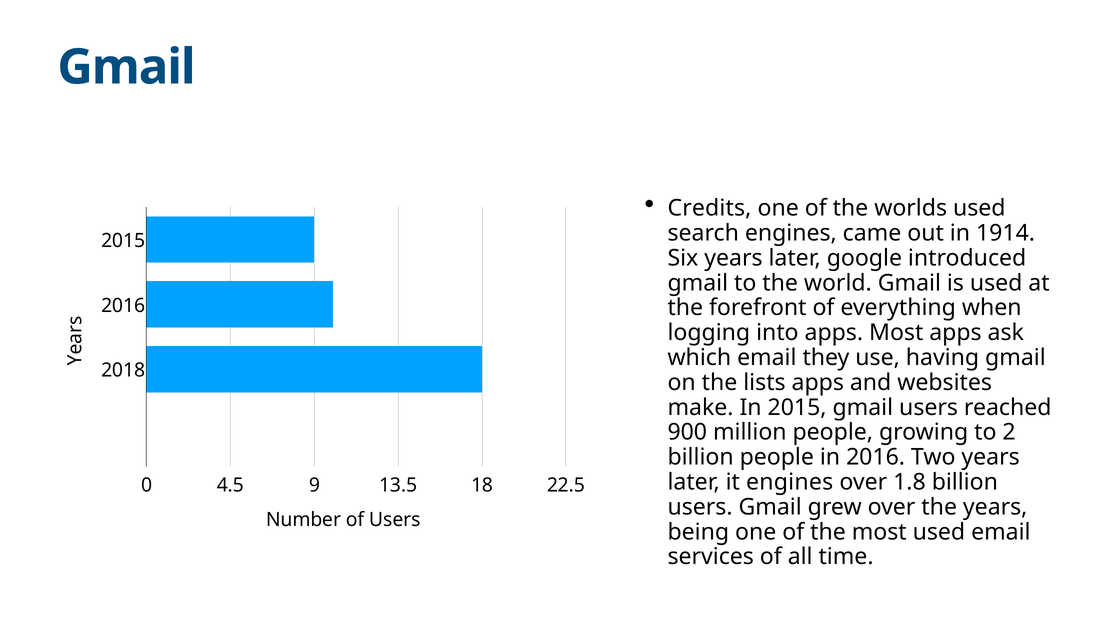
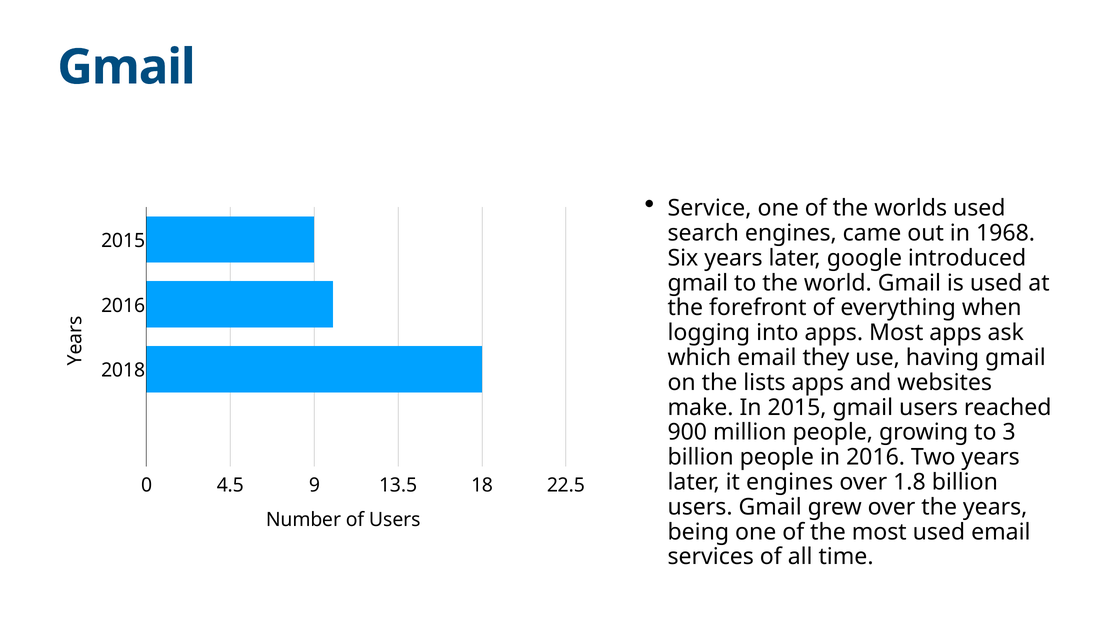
Credits: Credits -> Service
1914: 1914 -> 1968
2: 2 -> 3
